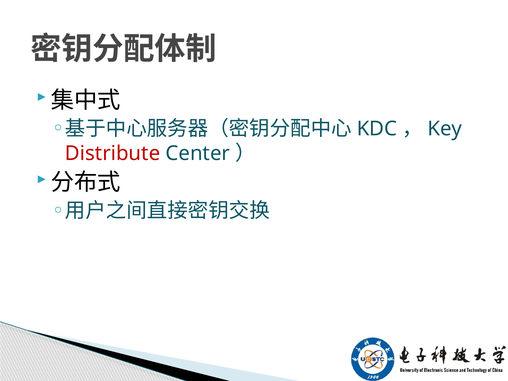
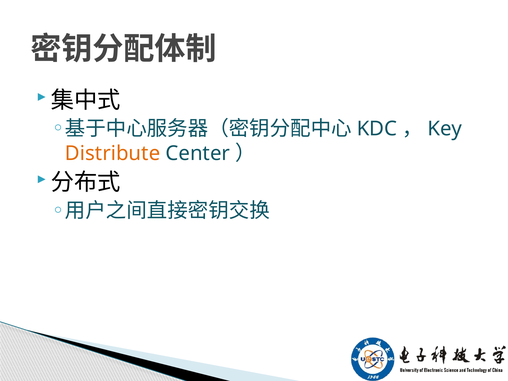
Distribute colour: red -> orange
